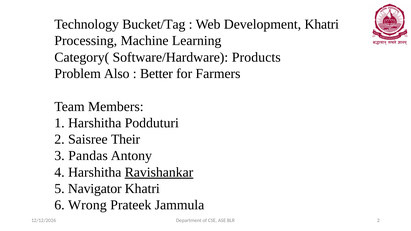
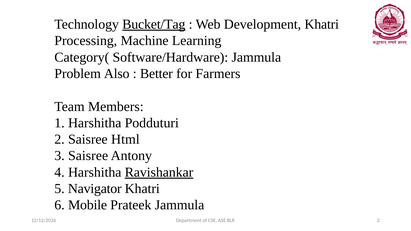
Bucket/Tag underline: none -> present
Software/Hardware Products: Products -> Jammula
Their: Their -> Html
3 Pandas: Pandas -> Saisree
Wrong: Wrong -> Mobile
